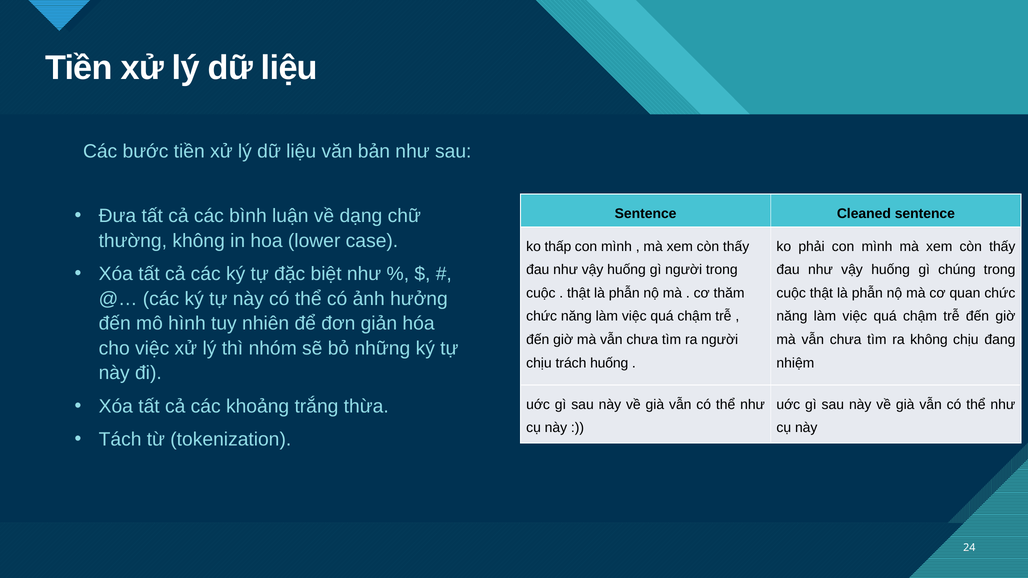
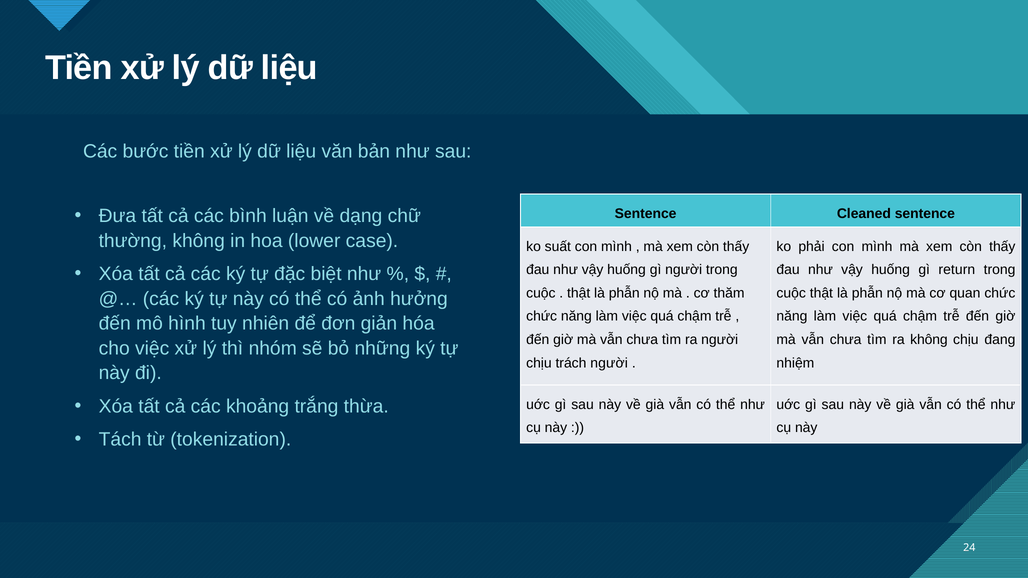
thấp: thấp -> suất
chúng: chúng -> return
trách huống: huống -> người
